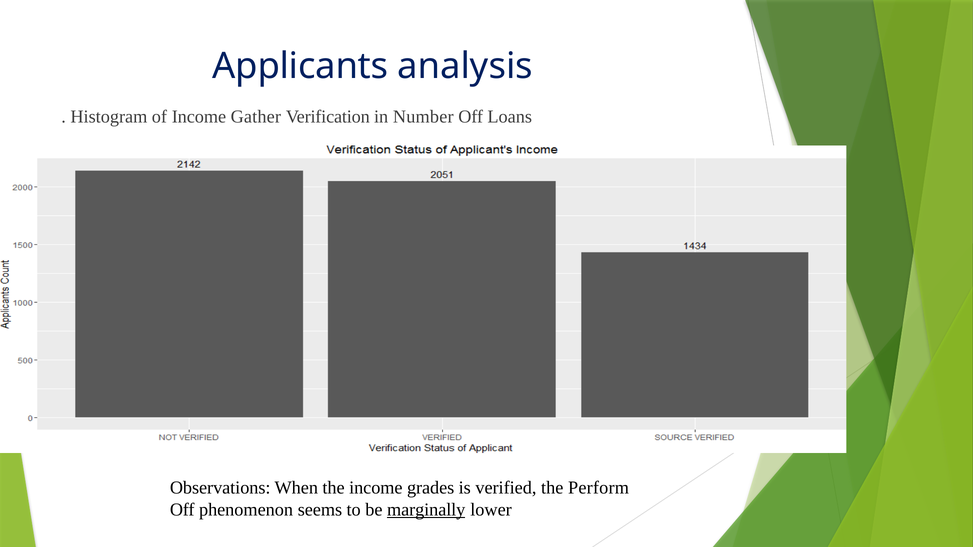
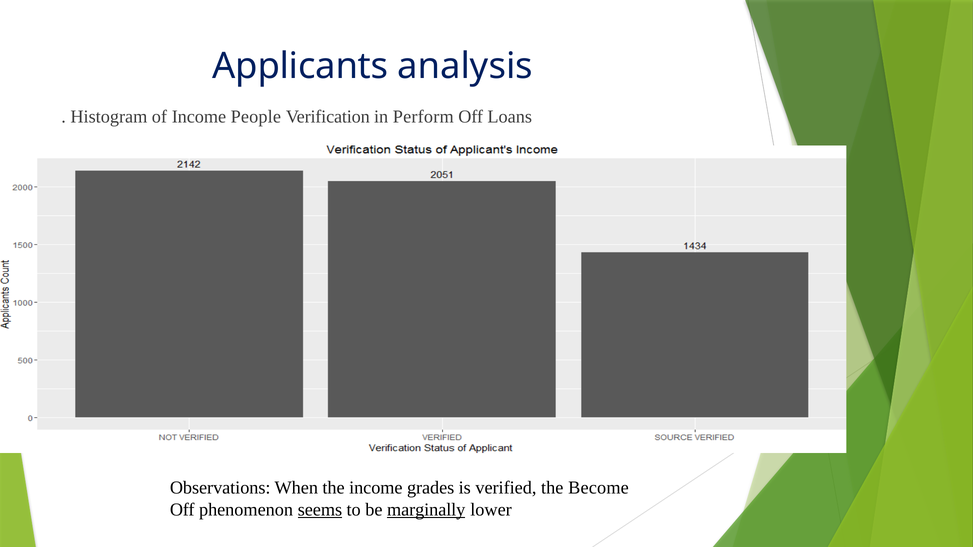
Gather: Gather -> People
Number: Number -> Perform
Perform: Perform -> Become
seems underline: none -> present
